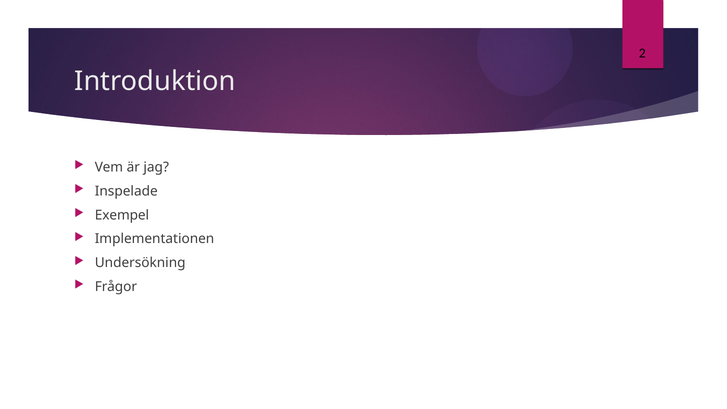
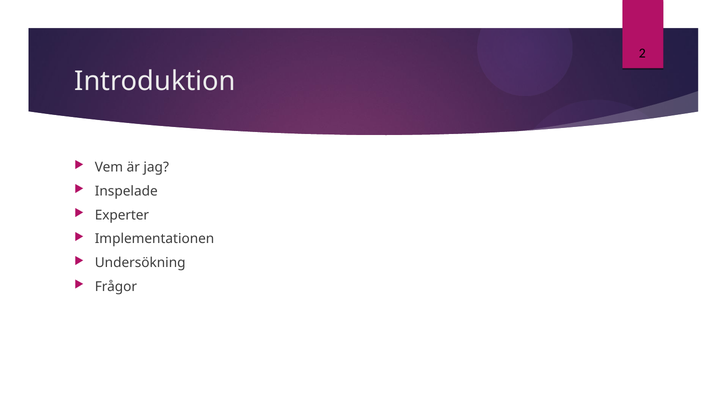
Exempel: Exempel -> Experter
